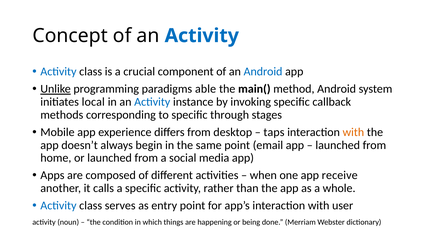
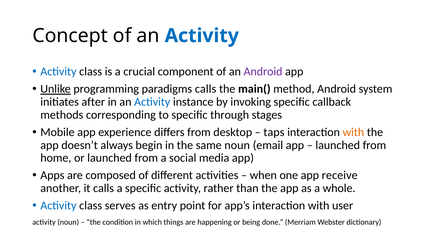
Android at (263, 72) colour: blue -> purple
paradigms able: able -> calls
local: local -> after
same point: point -> noun
